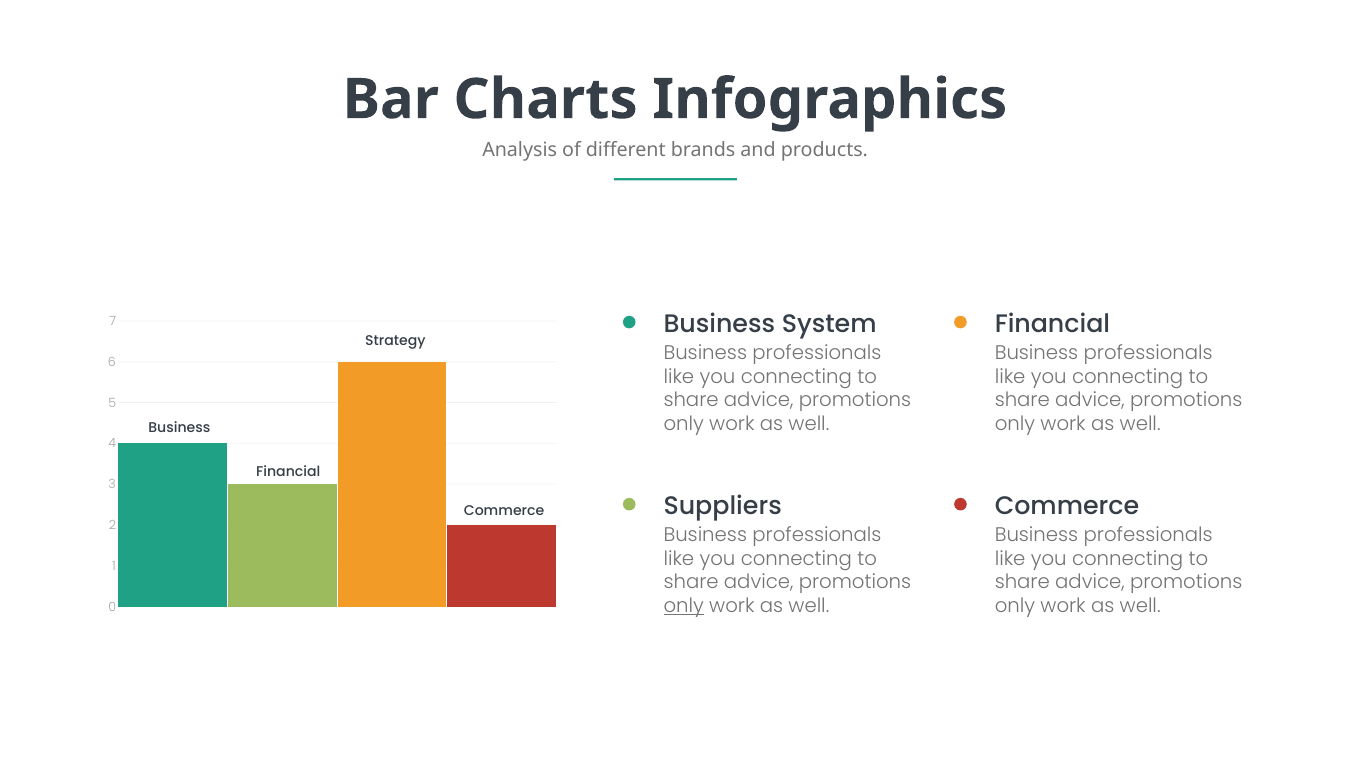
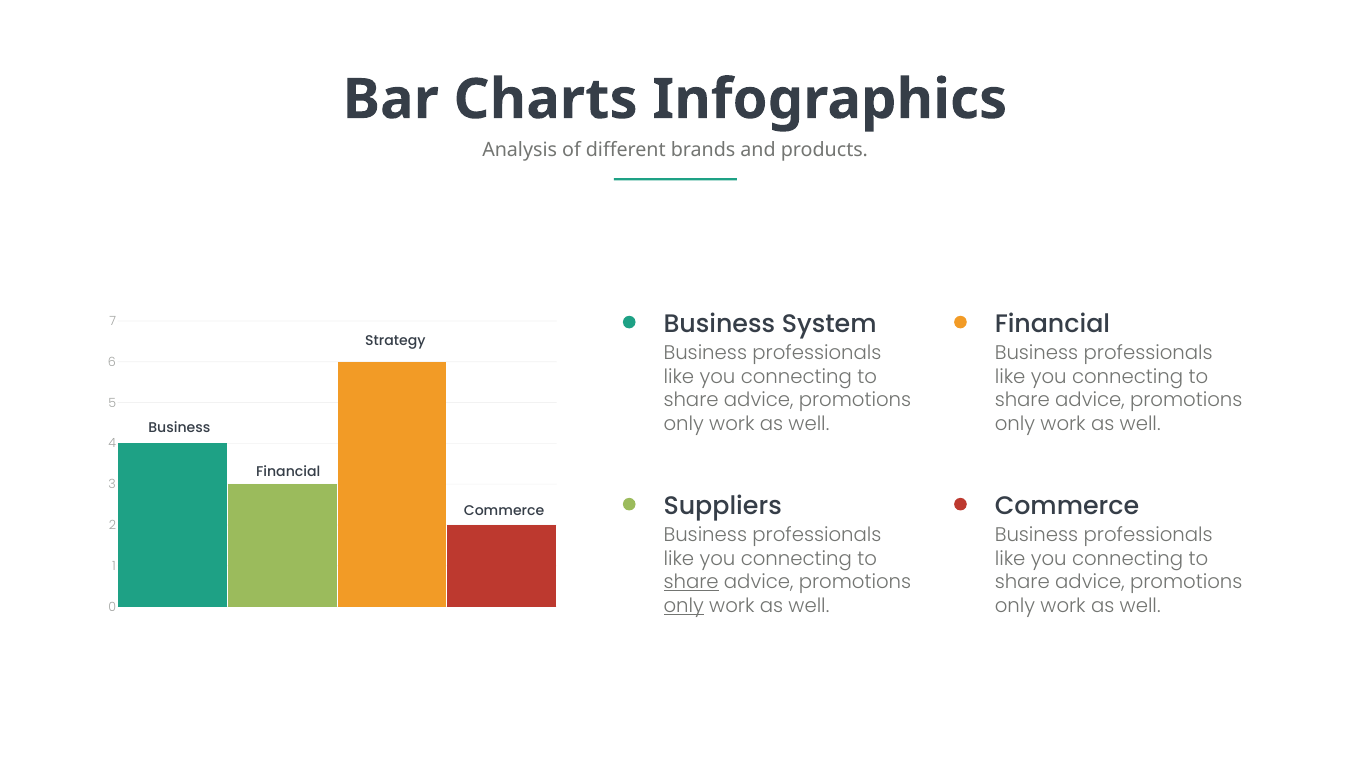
share at (691, 582) underline: none -> present
